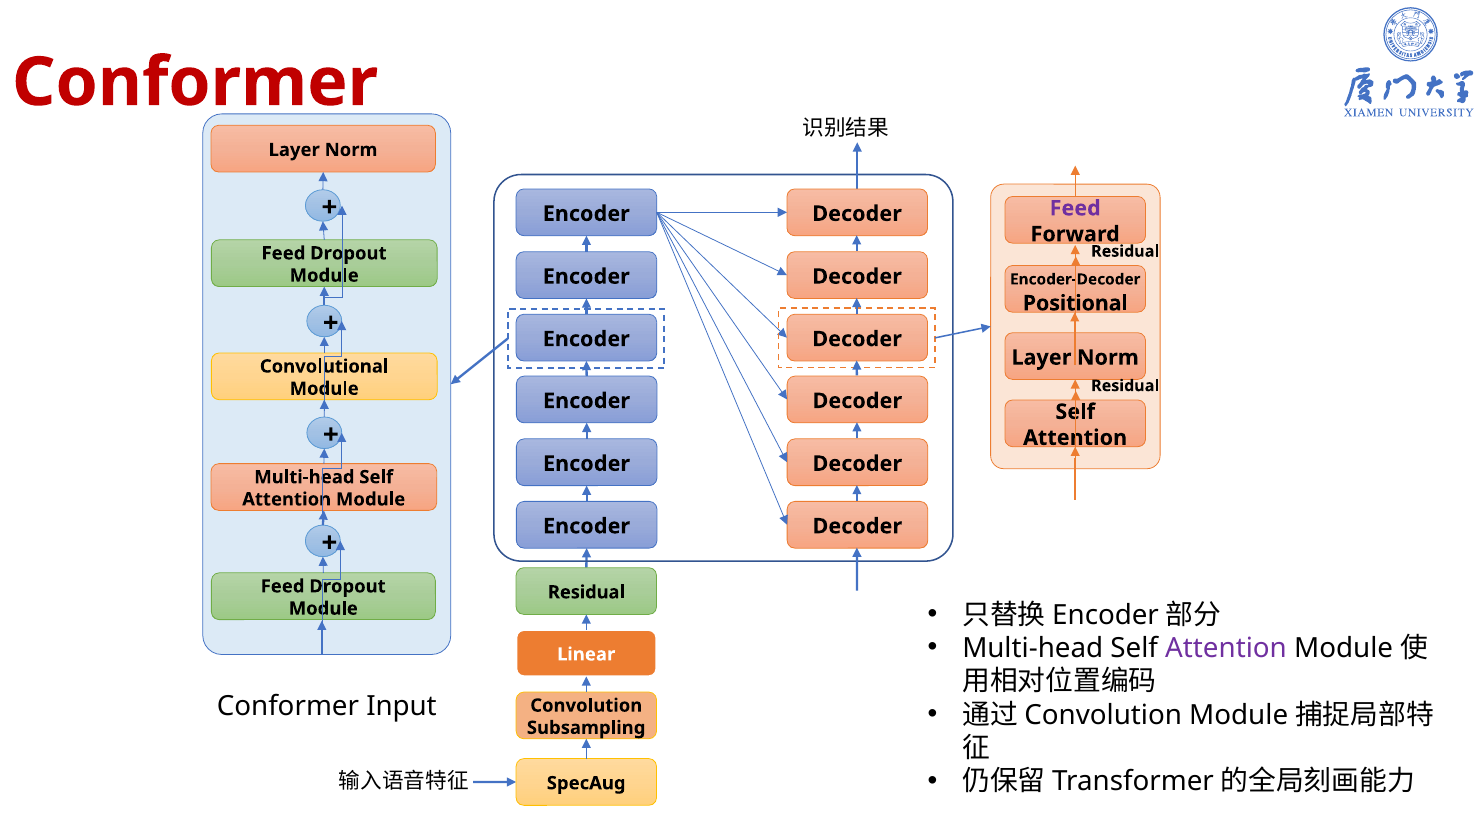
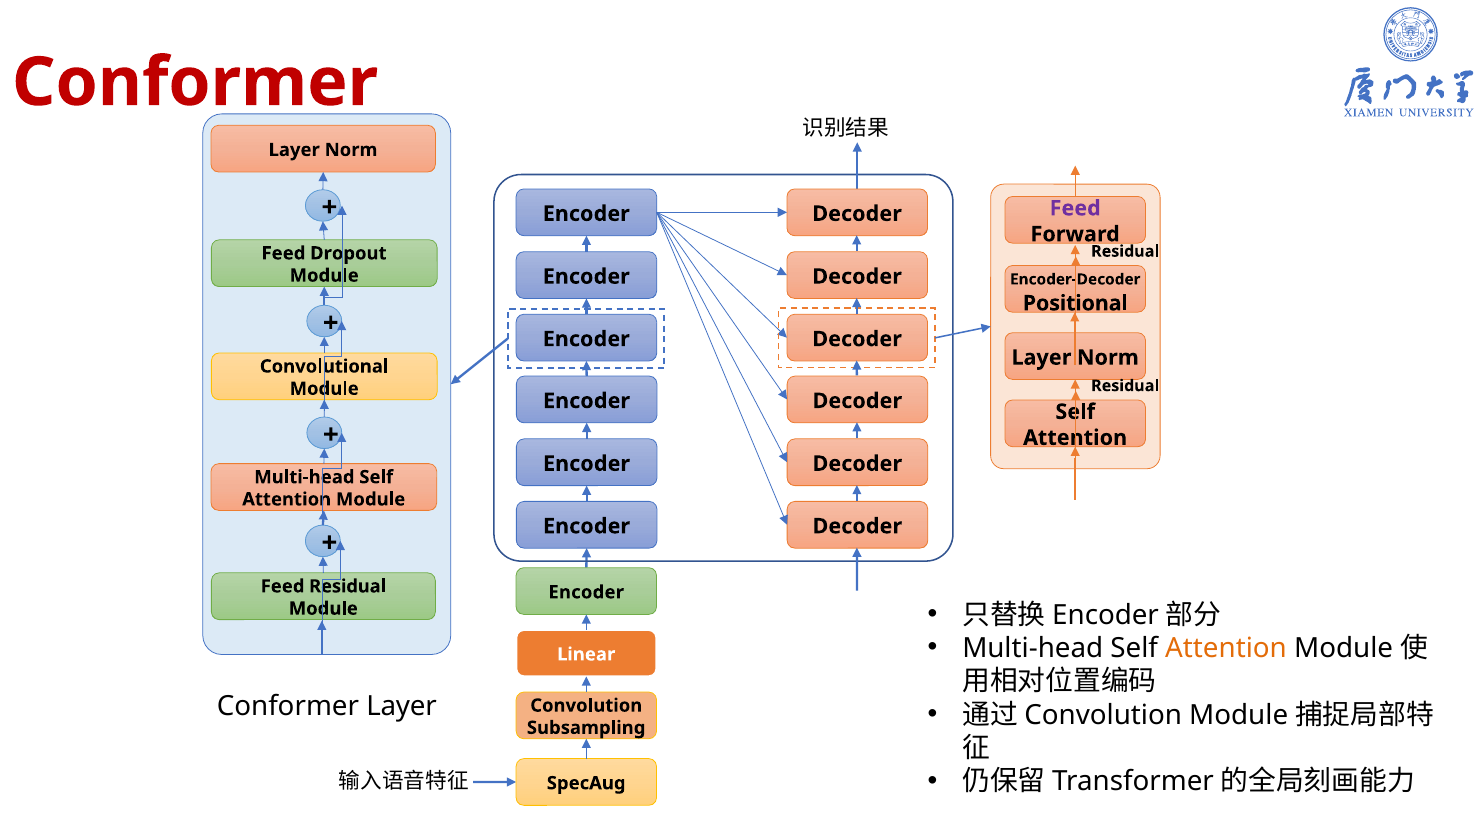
Dropout at (347, 586): Dropout -> Residual
Residual at (586, 592): Residual -> Encoder
Attention at (1226, 648) colour: purple -> orange
Conformer Input: Input -> Layer
